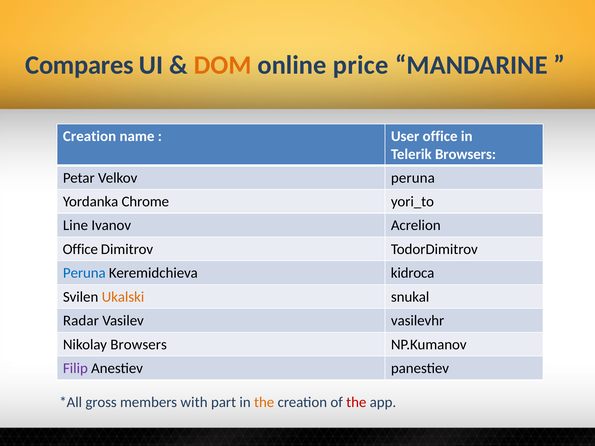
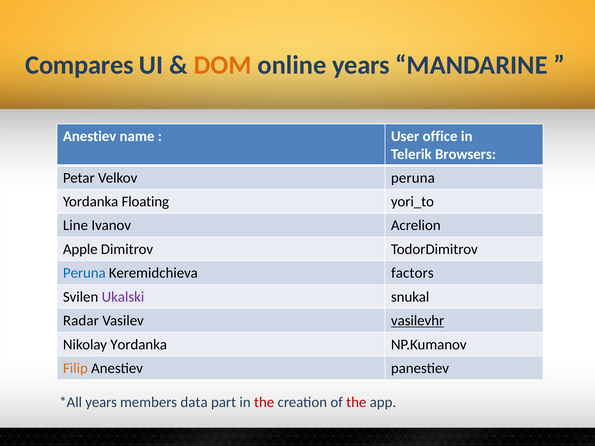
online price: price -> years
Creation at (90, 136): Creation -> Anestiev
Chrome: Chrome -> Floating
Office at (80, 249): Office -> Apple
kidroca: kidroca -> factors
Ukalski colour: orange -> purple
vasilevhr underline: none -> present
Nikolay Browsers: Browsers -> Yordanka
Filip colour: purple -> orange
gross at (101, 403): gross -> years
with: with -> data
the at (264, 403) colour: orange -> red
